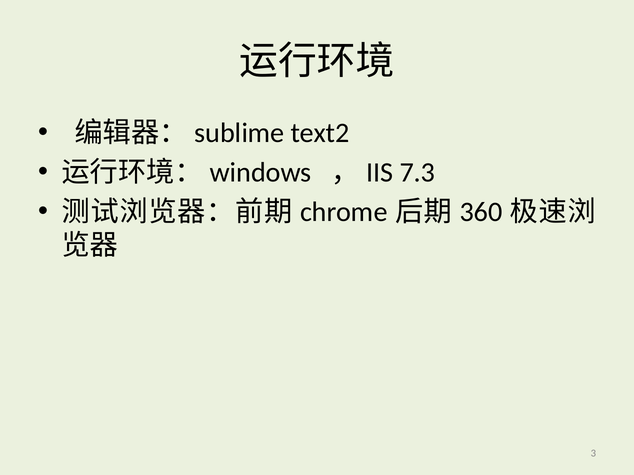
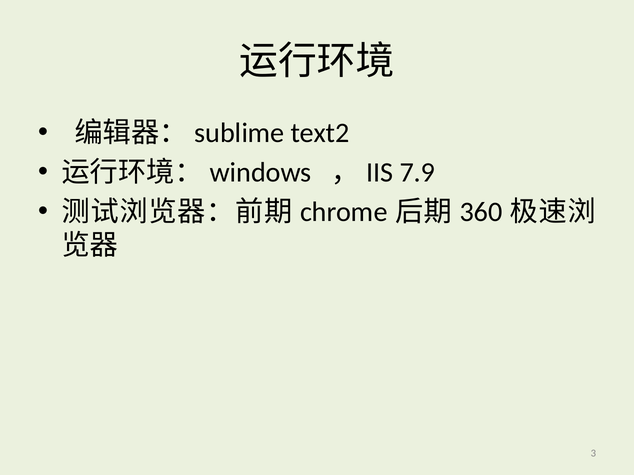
7.3: 7.3 -> 7.9
